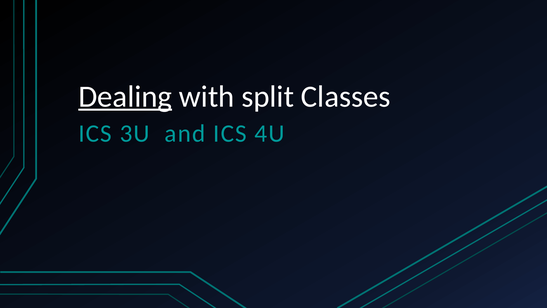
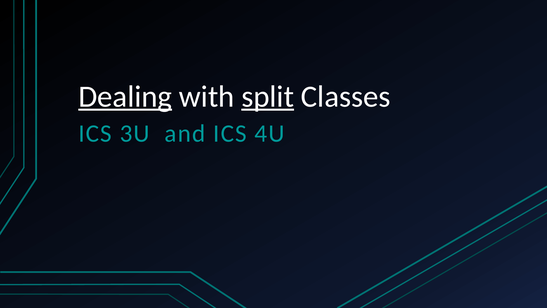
split underline: none -> present
